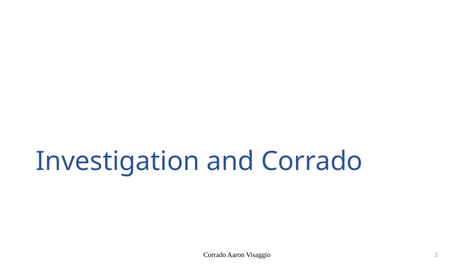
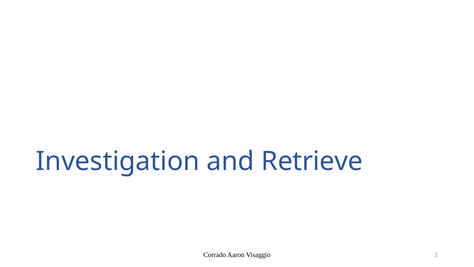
and Corrado: Corrado -> Retrieve
